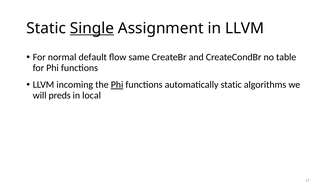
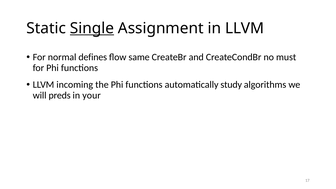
default: default -> defines
table: table -> must
Phi at (117, 85) underline: present -> none
automatically static: static -> study
local: local -> your
